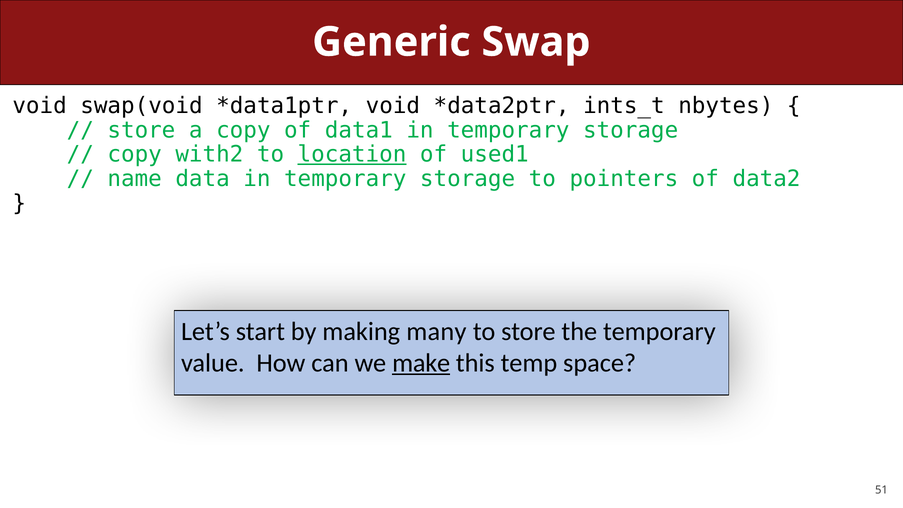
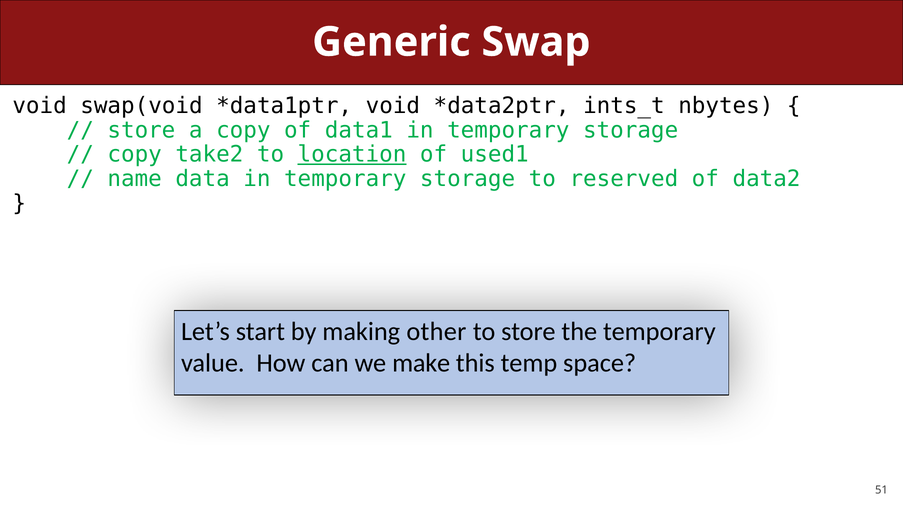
with2: with2 -> take2
pointers: pointers -> reserved
many: many -> other
make underline: present -> none
